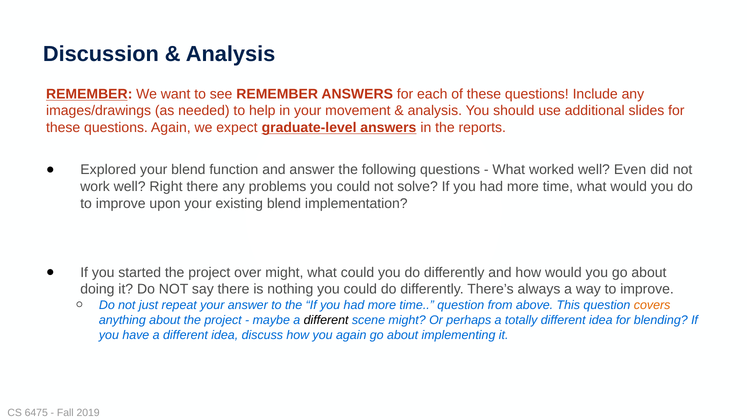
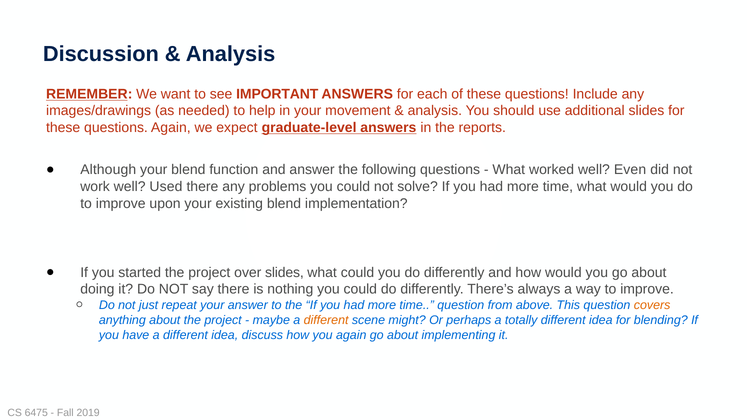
see REMEMBER: REMEMBER -> IMPORTANT
Explored: Explored -> Although
Right: Right -> Used
over might: might -> slides
different at (326, 320) colour: black -> orange
